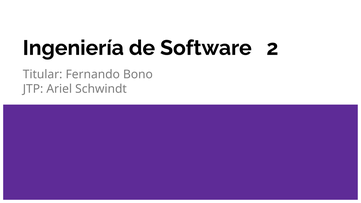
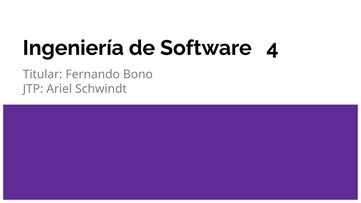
2: 2 -> 4
